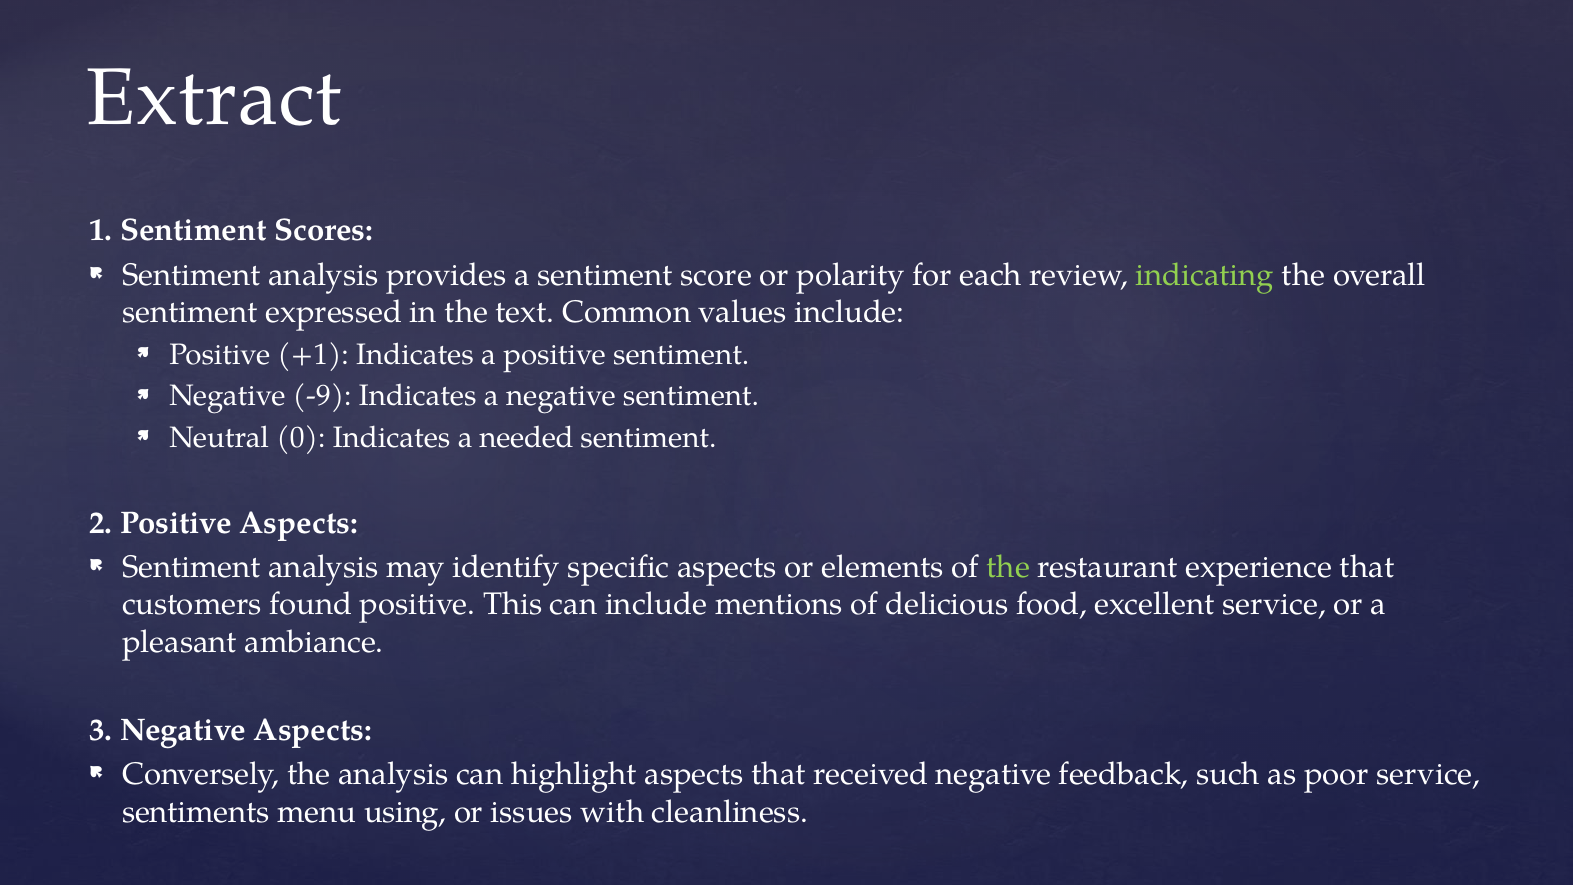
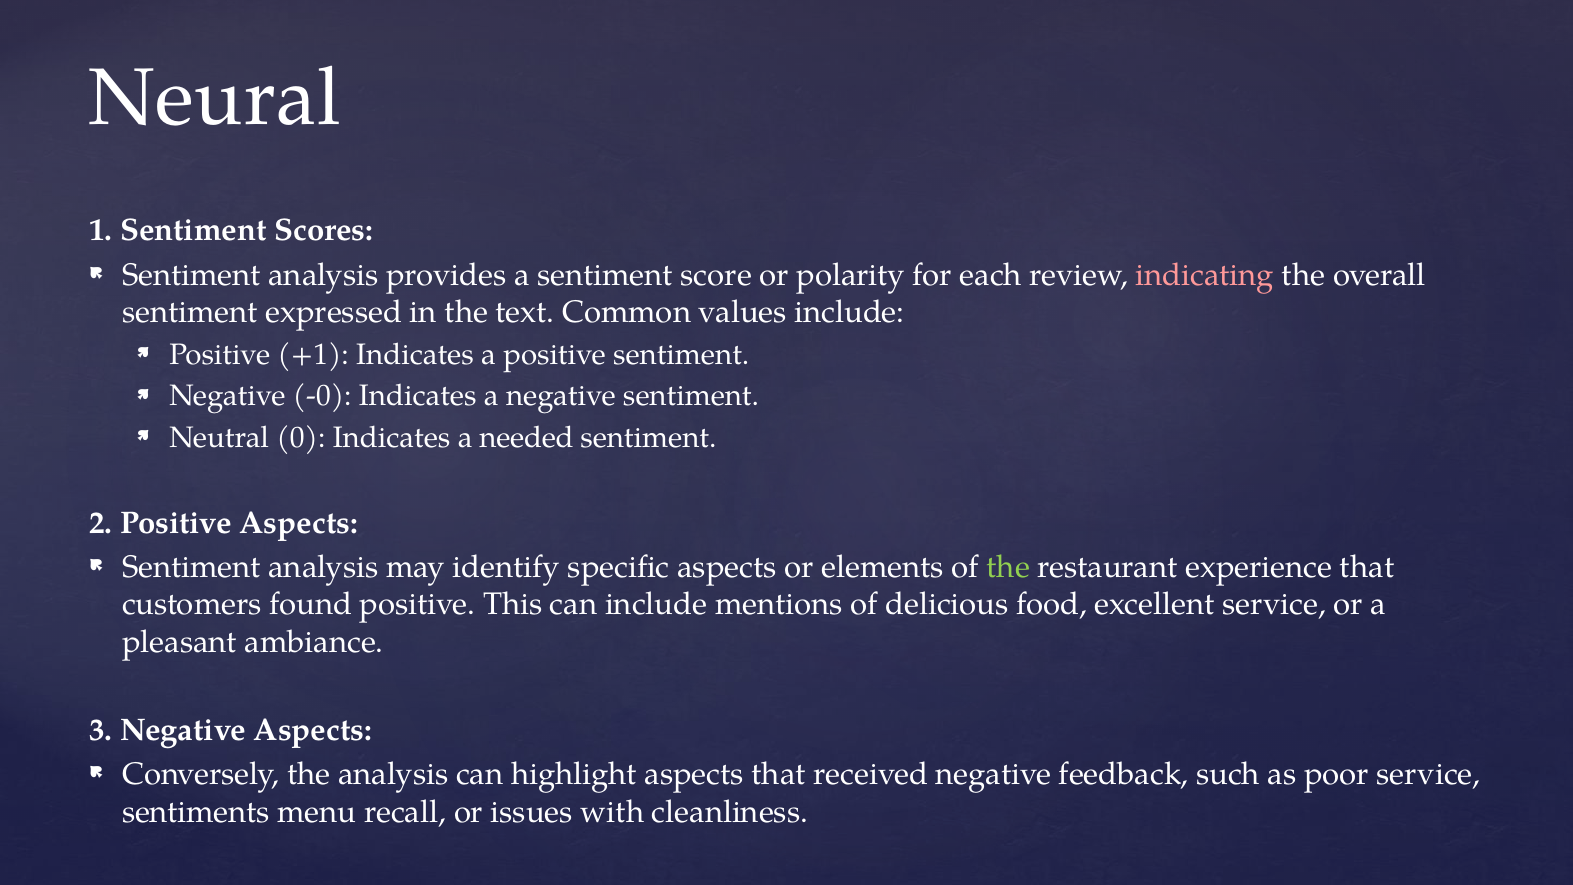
Extract: Extract -> Neural
indicating colour: light green -> pink
-9: -9 -> -0
using: using -> recall
